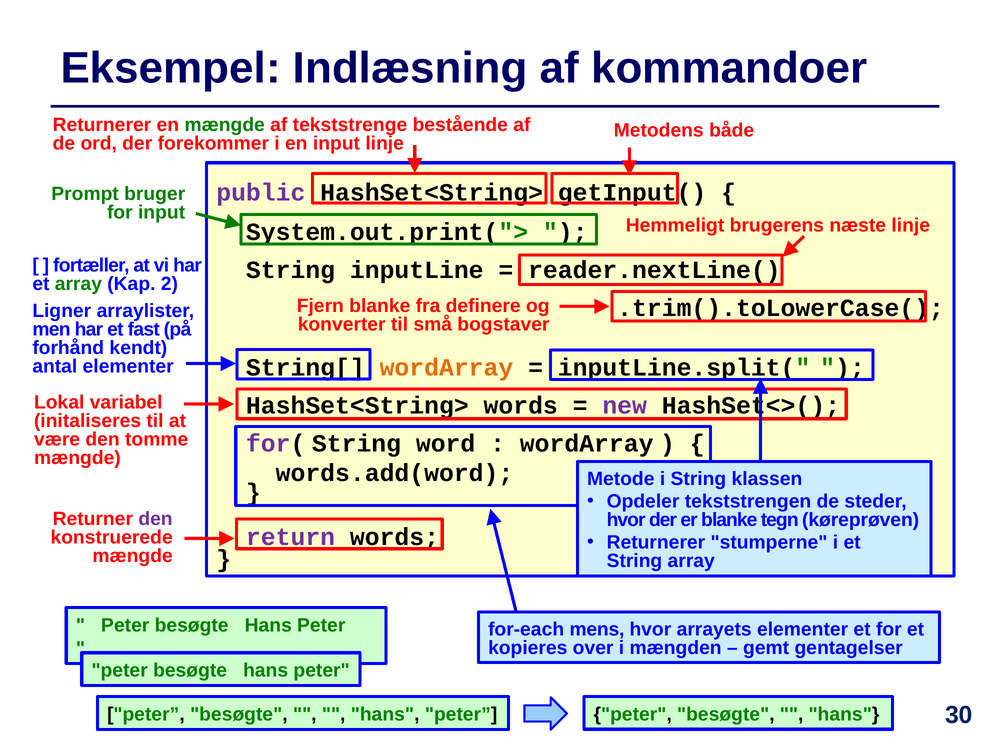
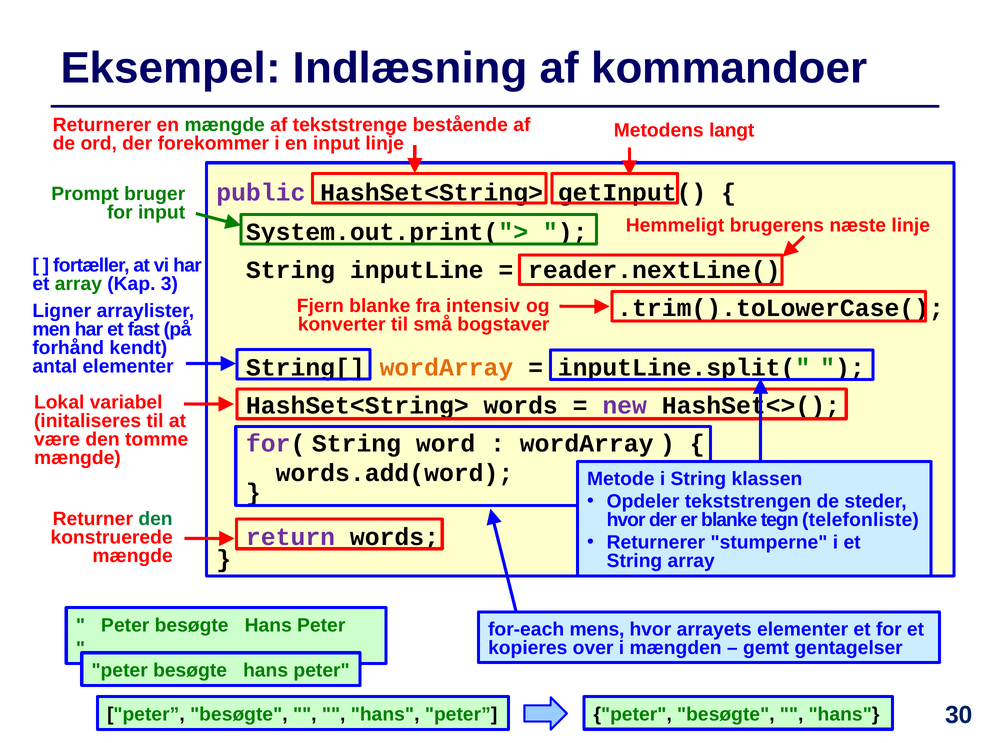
både: både -> langt
2: 2 -> 3
definere: definere -> intensiv
den at (155, 518) colour: purple -> green
køreprøven: køreprøven -> telefonliste
